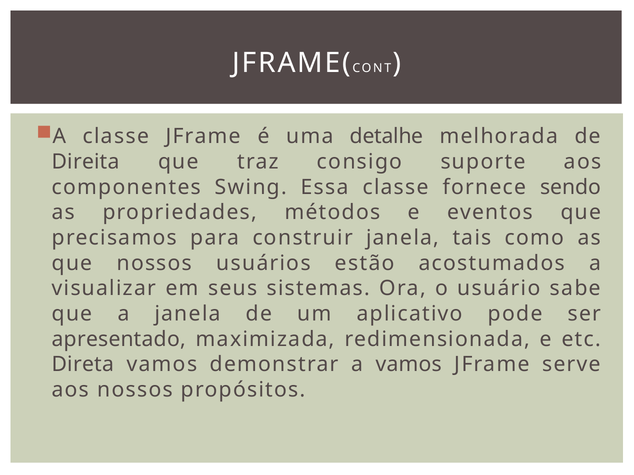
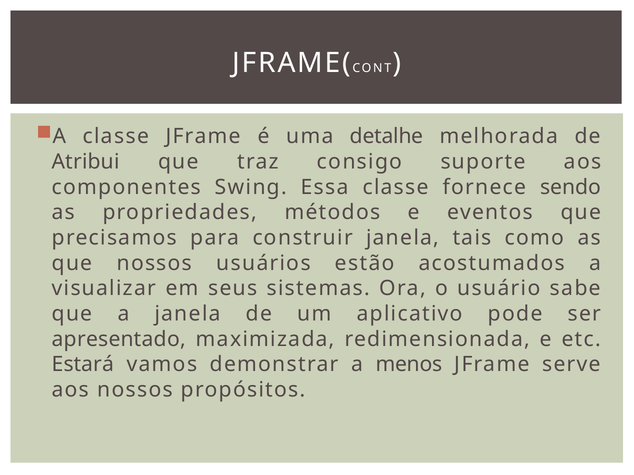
Direita: Direita -> Atribui
Direta: Direta -> Estará
a vamos: vamos -> menos
